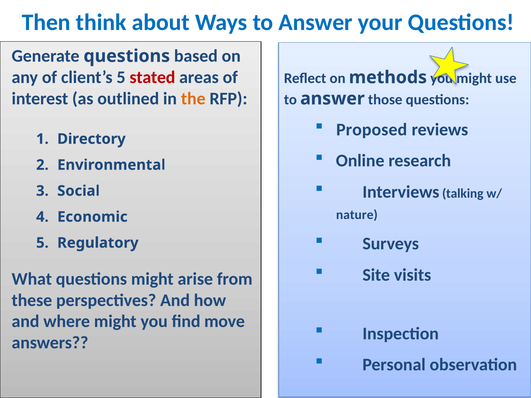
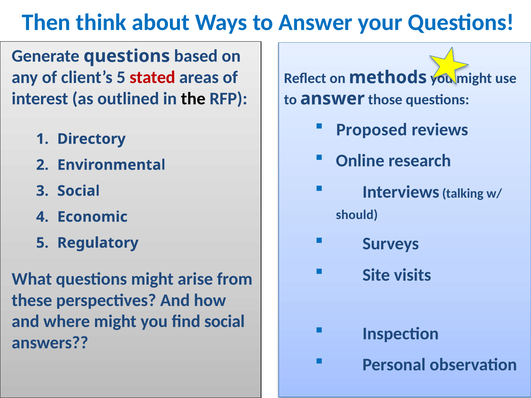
the colour: orange -> black
nature: nature -> should
find move: move -> social
